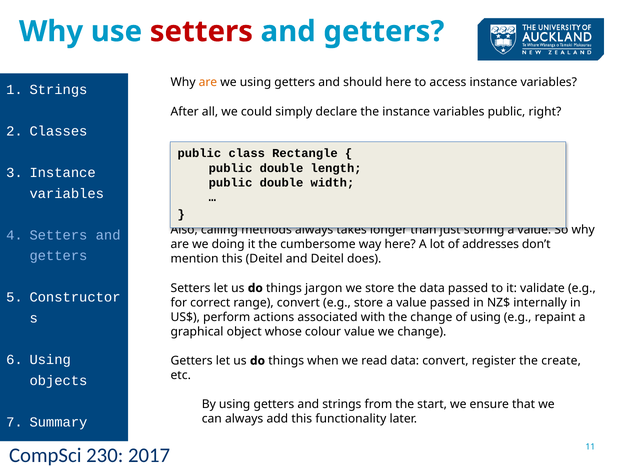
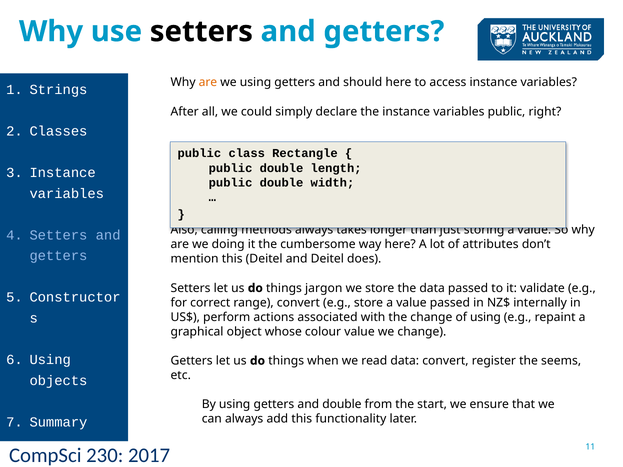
setters at (201, 32) colour: red -> black
addresses: addresses -> attributes
create: create -> seems
and strings: strings -> double
